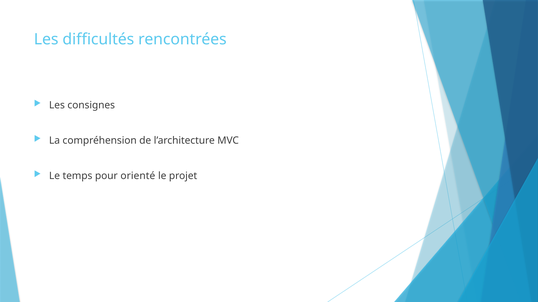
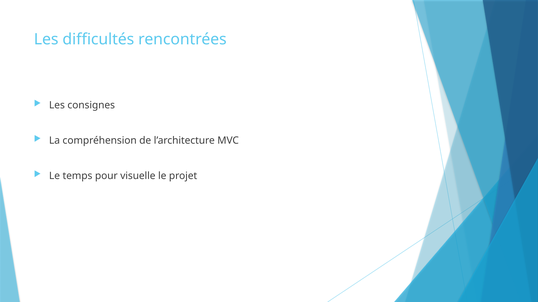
orienté: orienté -> visuelle
